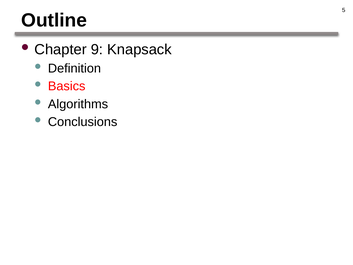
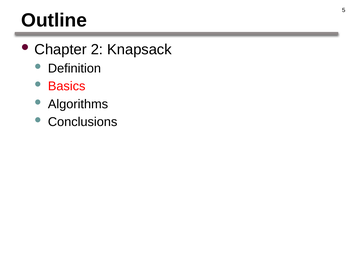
9: 9 -> 2
